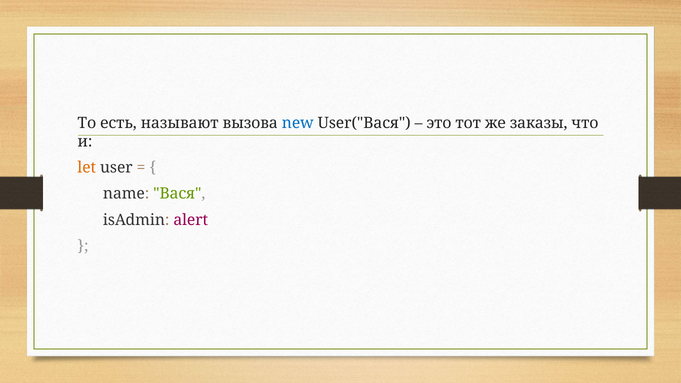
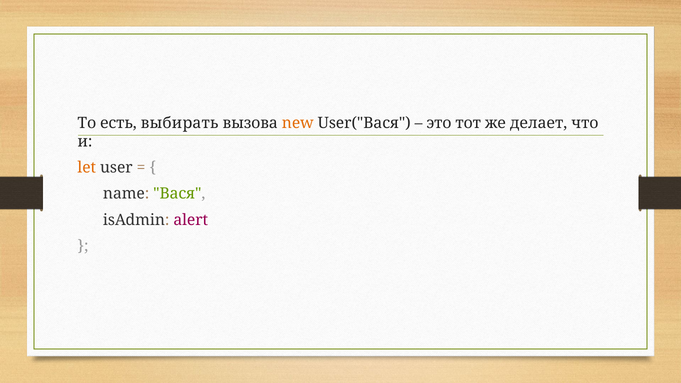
называют: называют -> выбирать
new colour: blue -> orange
заказы: заказы -> делает
